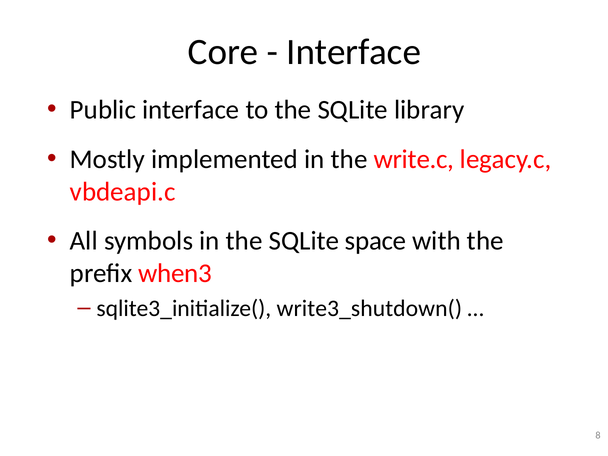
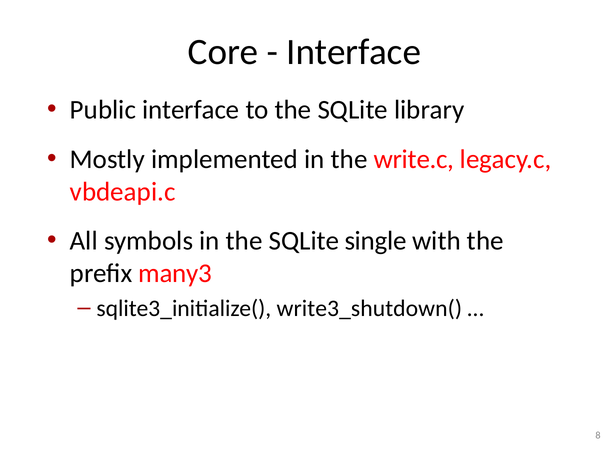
space: space -> single
when3: when3 -> many3
